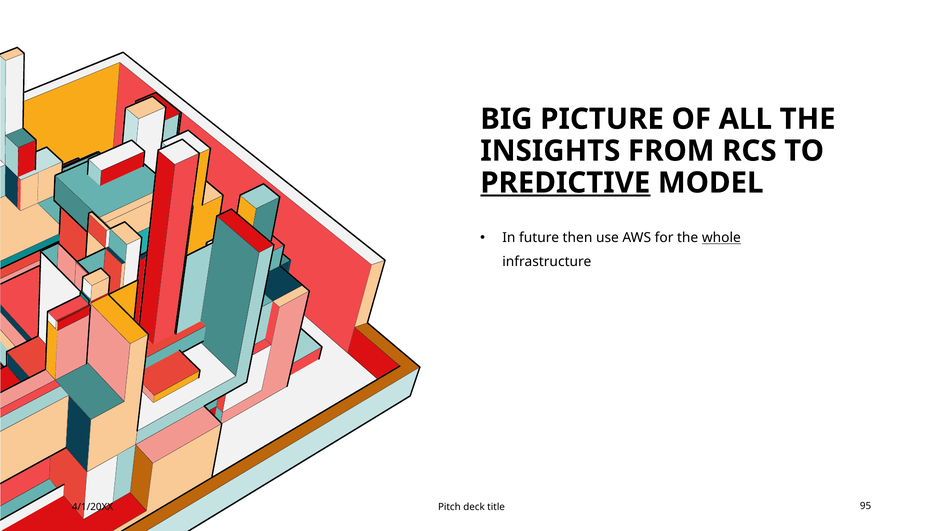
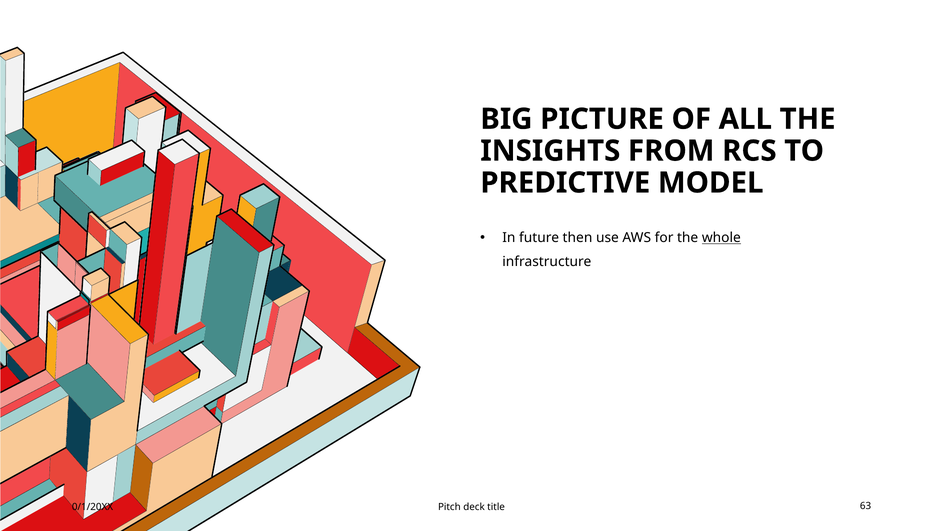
PREDICTIVE underline: present -> none
4/1/20XX: 4/1/20XX -> 0/1/20XX
95: 95 -> 63
